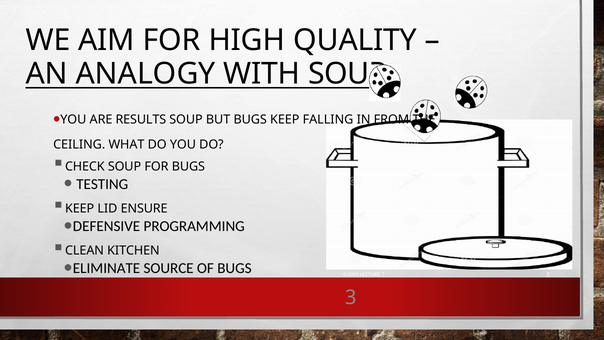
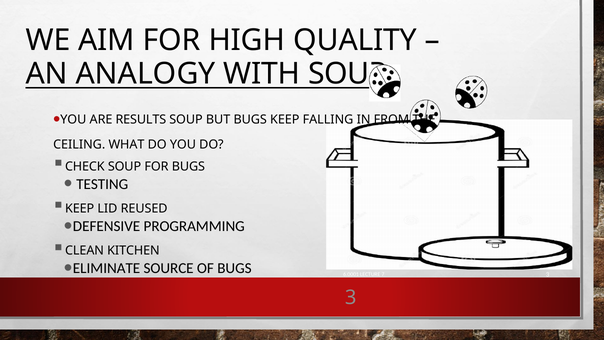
ENSURE: ENSURE -> REUSED
